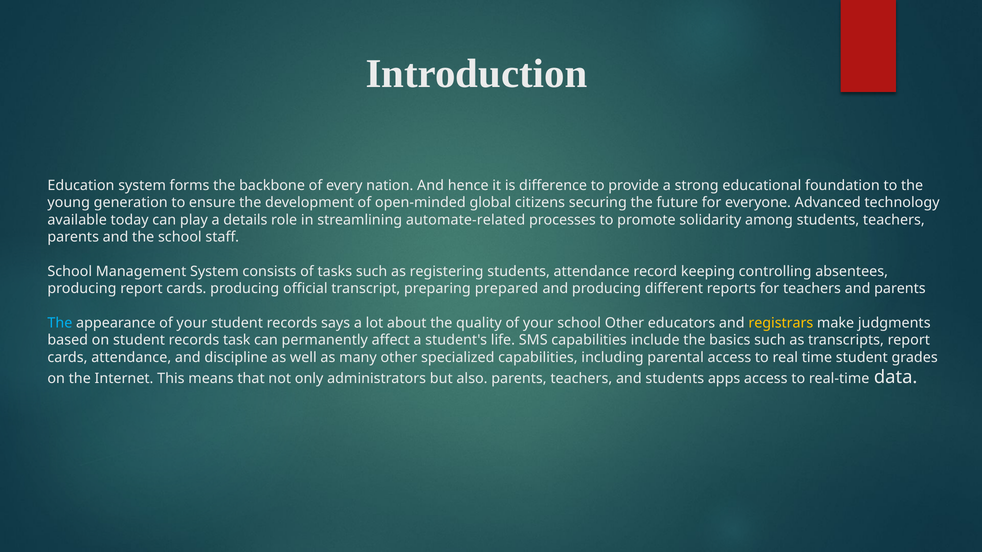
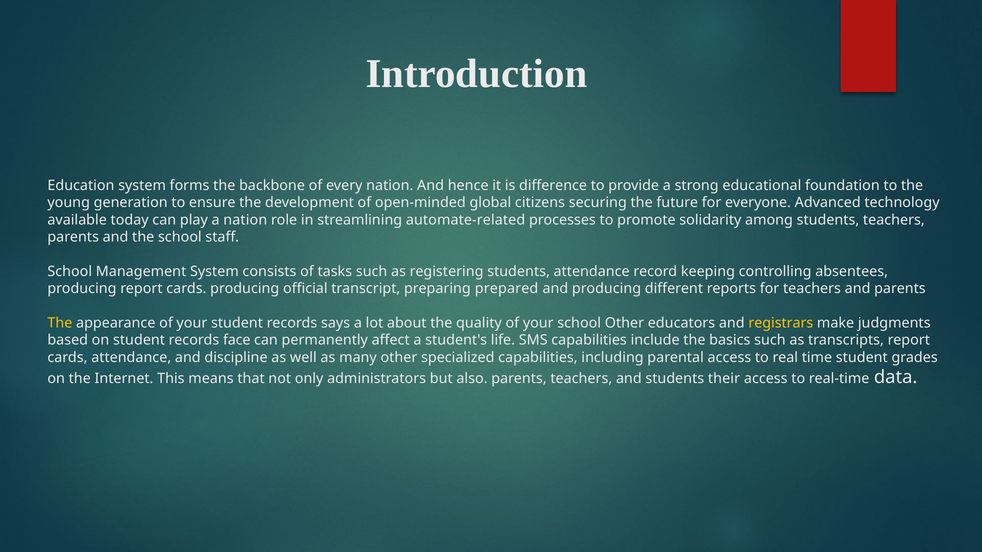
a details: details -> nation
The at (60, 323) colour: light blue -> yellow
task: task -> face
apps: apps -> their
